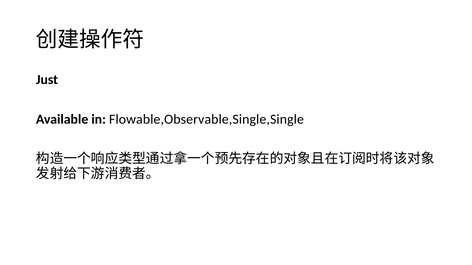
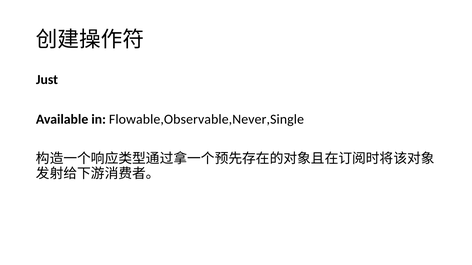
Flowable,Observable,Single,Single: Flowable,Observable,Single,Single -> Flowable,Observable,Never,Single
